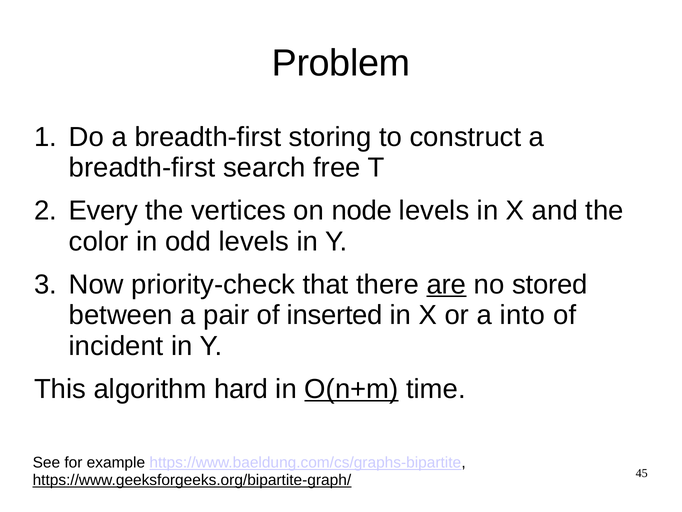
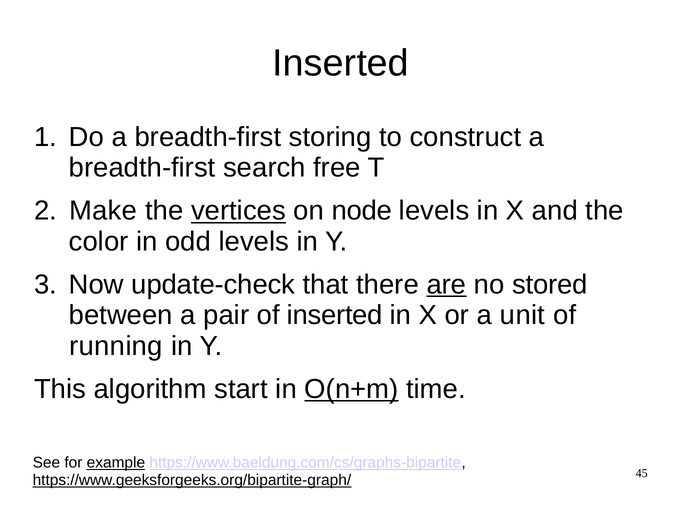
Problem at (341, 63): Problem -> Inserted
Every: Every -> Make
vertices underline: none -> present
priority-check: priority-check -> update-check
into: into -> unit
incident: incident -> running
hard: hard -> start
example underline: none -> present
